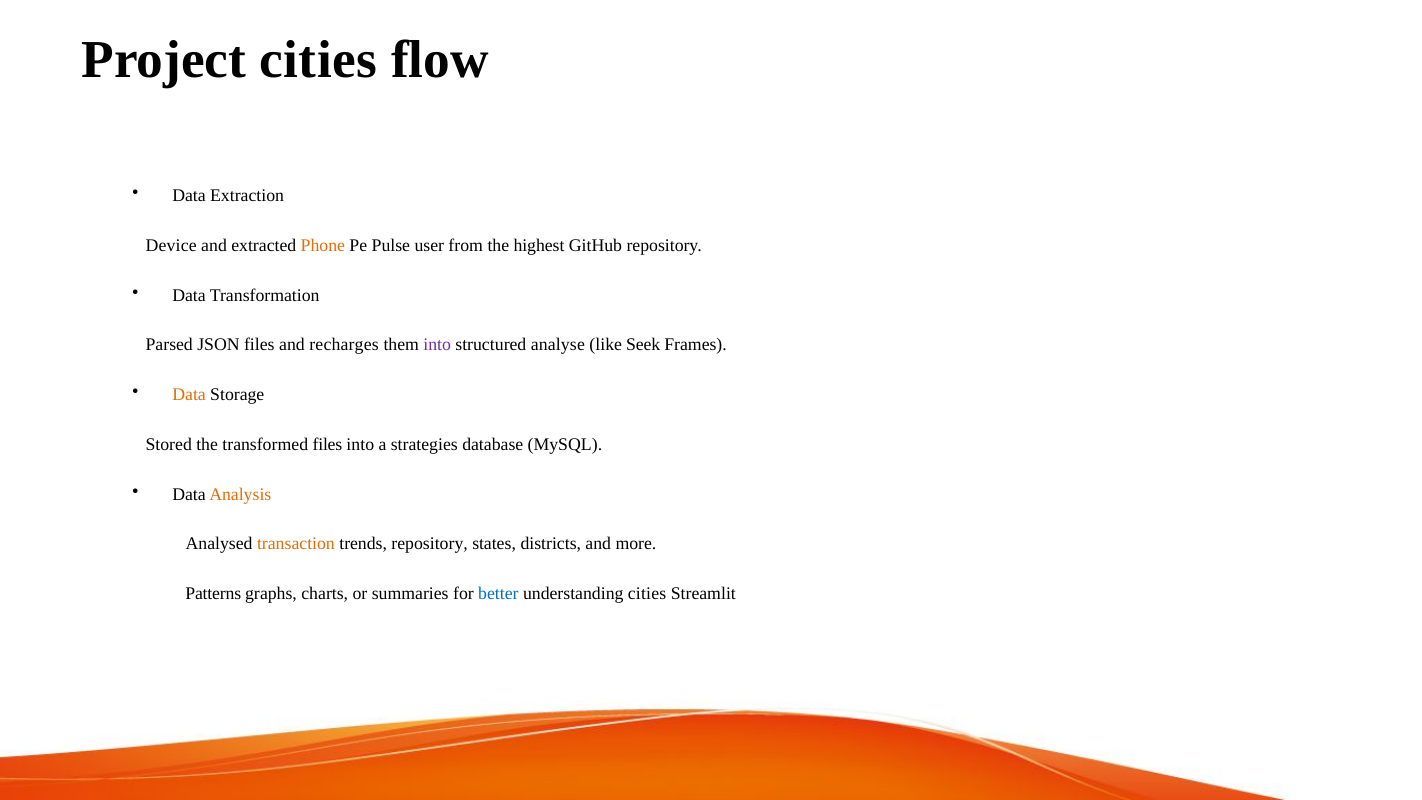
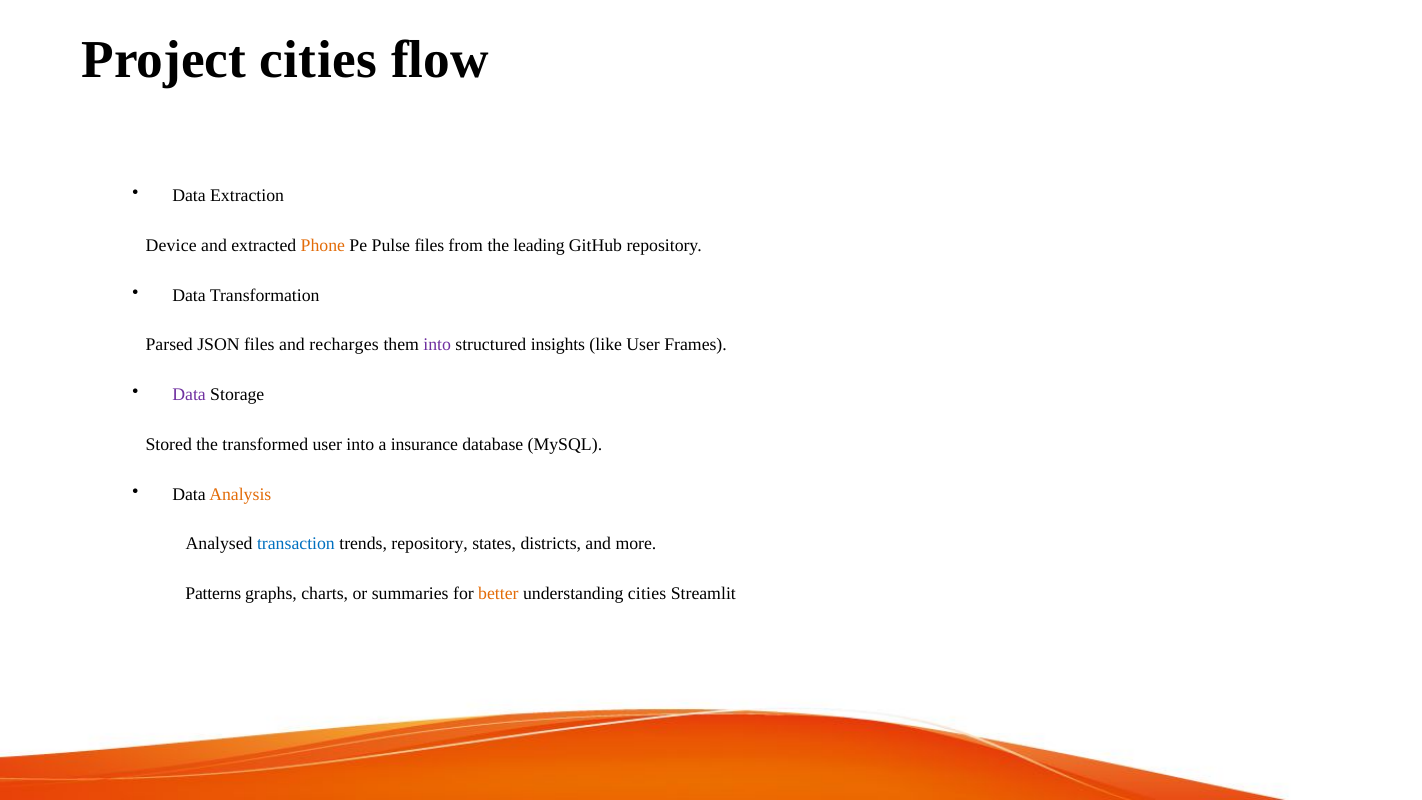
Pulse user: user -> files
highest: highest -> leading
analyse: analyse -> insights
like Seek: Seek -> User
Data at (189, 395) colour: orange -> purple
transformed files: files -> user
strategies: strategies -> insurance
transaction colour: orange -> blue
better colour: blue -> orange
